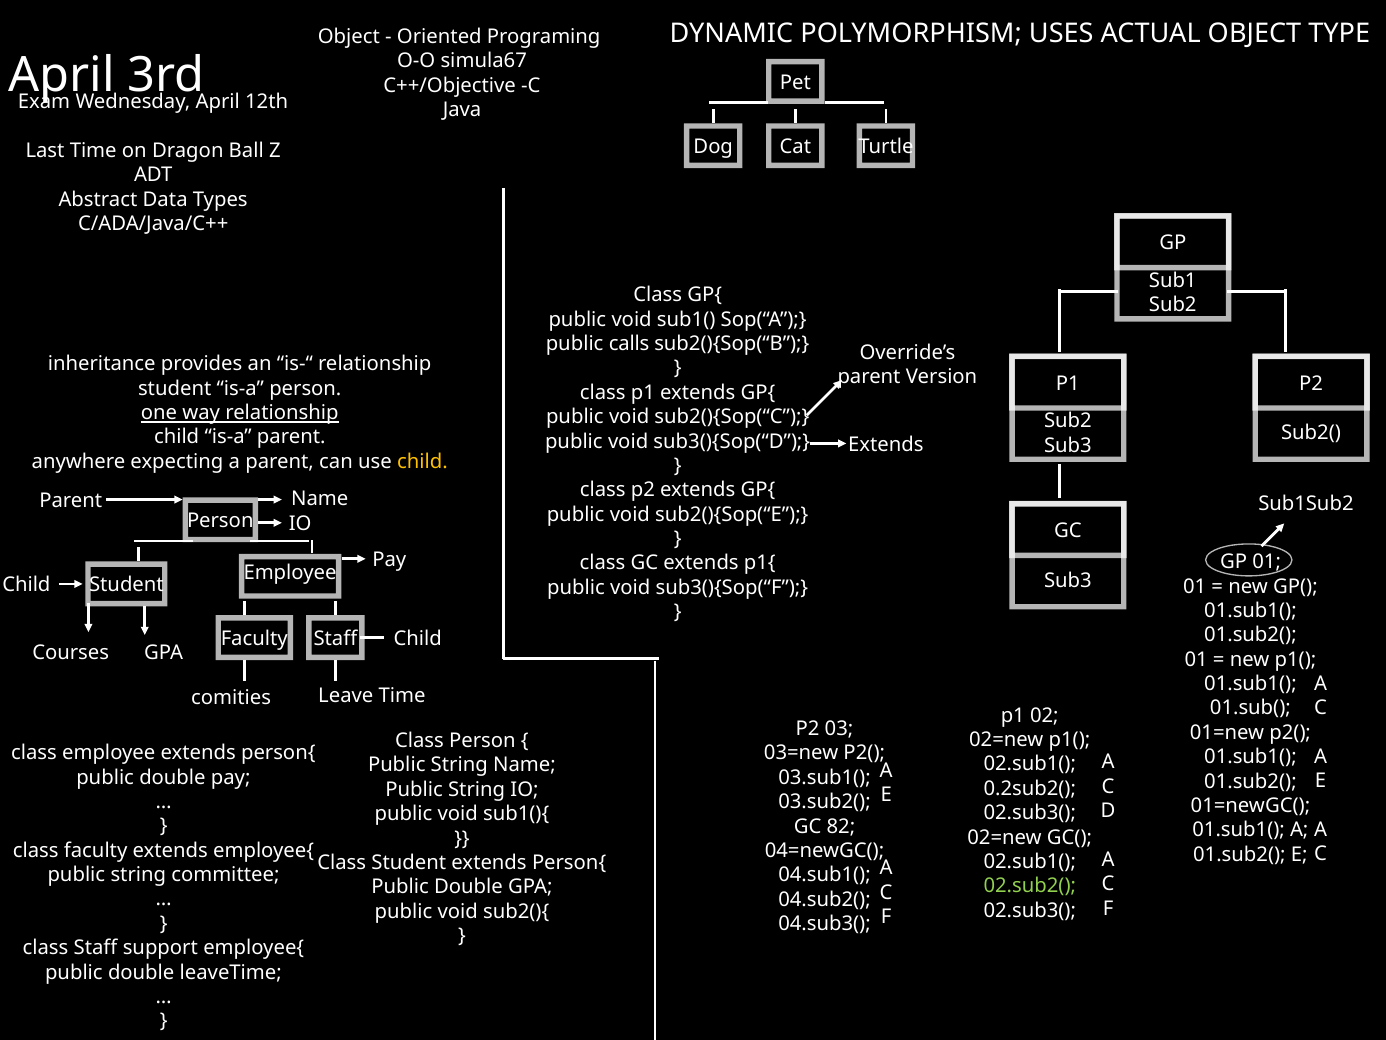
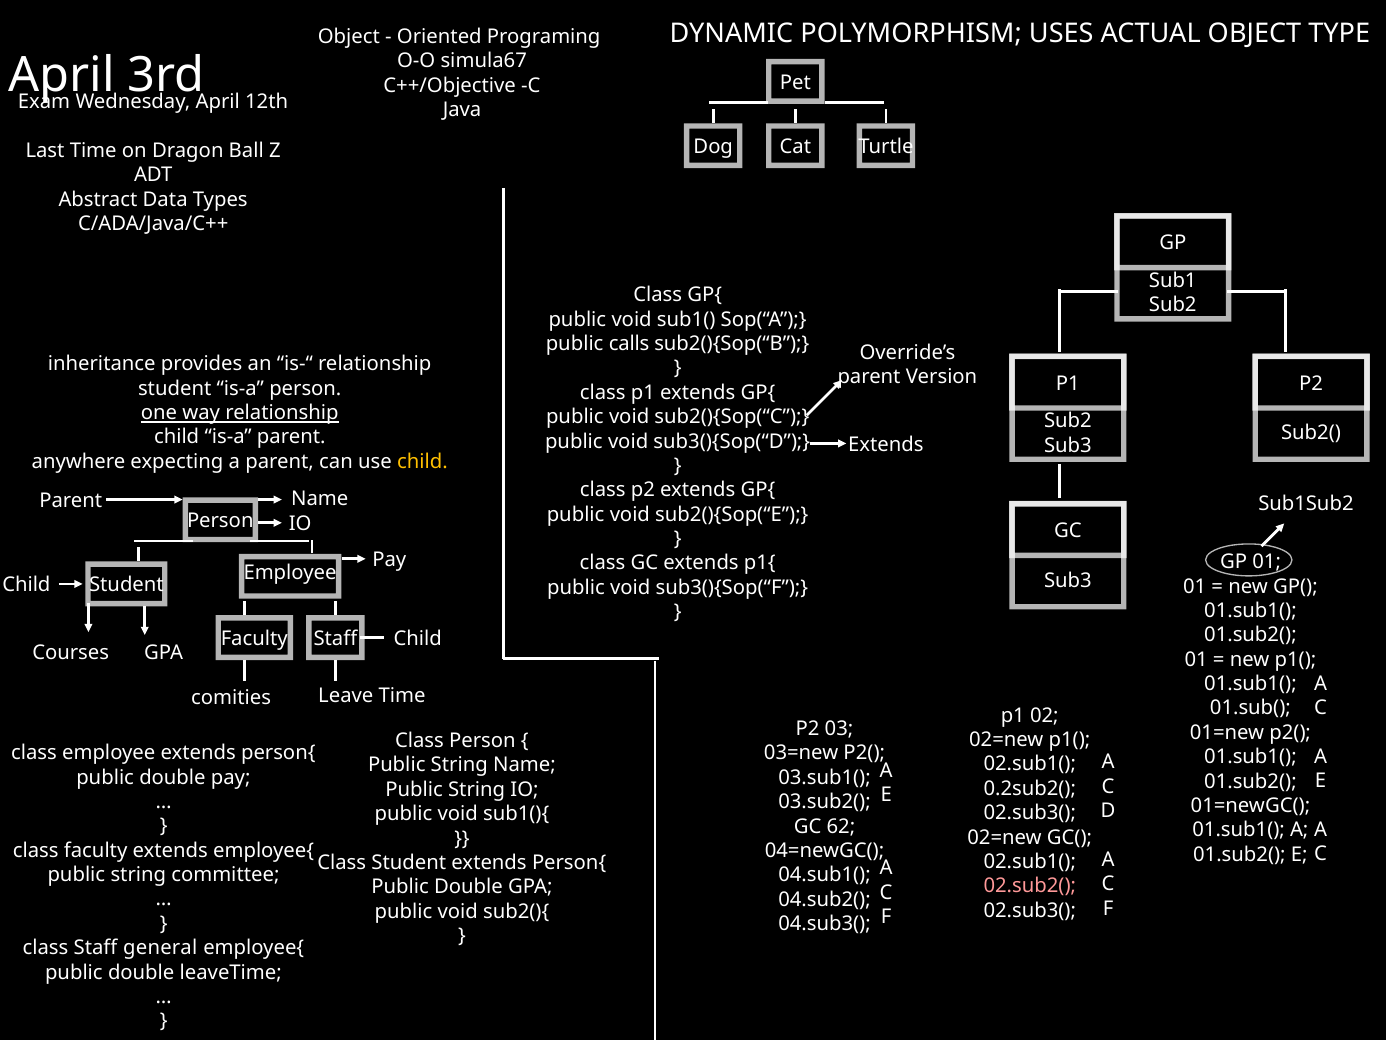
82: 82 -> 62
02.sub2( colour: light green -> pink
support: support -> general
